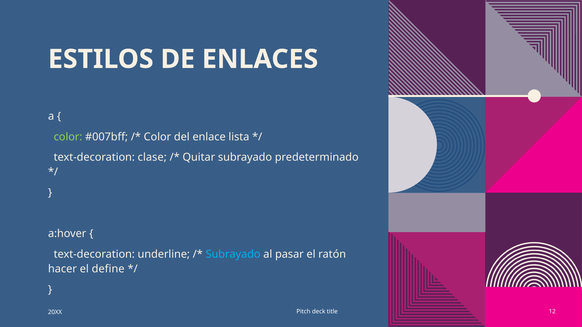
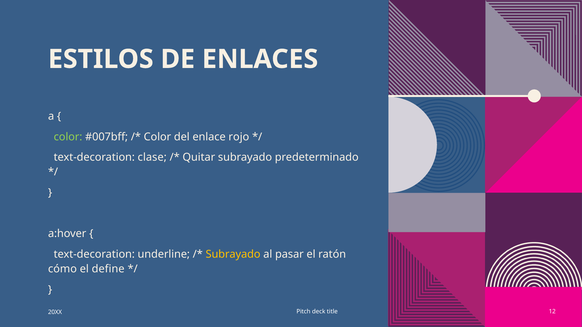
lista: lista -> rojo
Subrayado at (233, 255) colour: light blue -> yellow
hacer: hacer -> cómo
